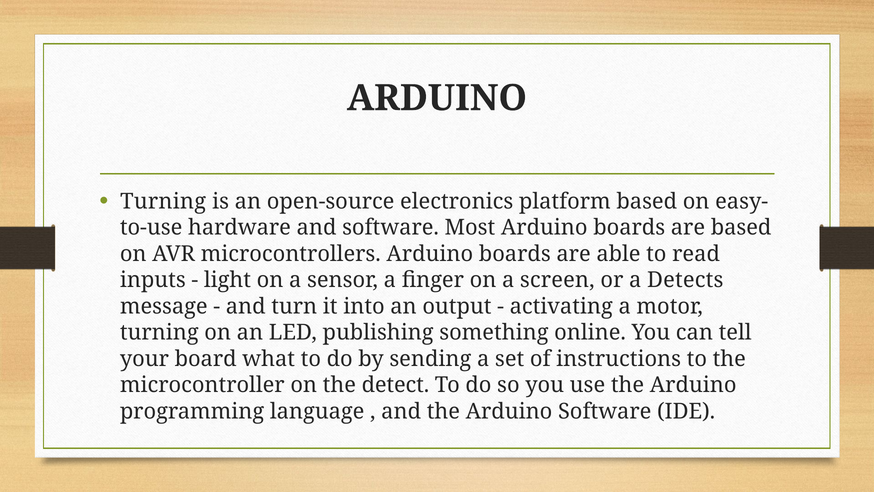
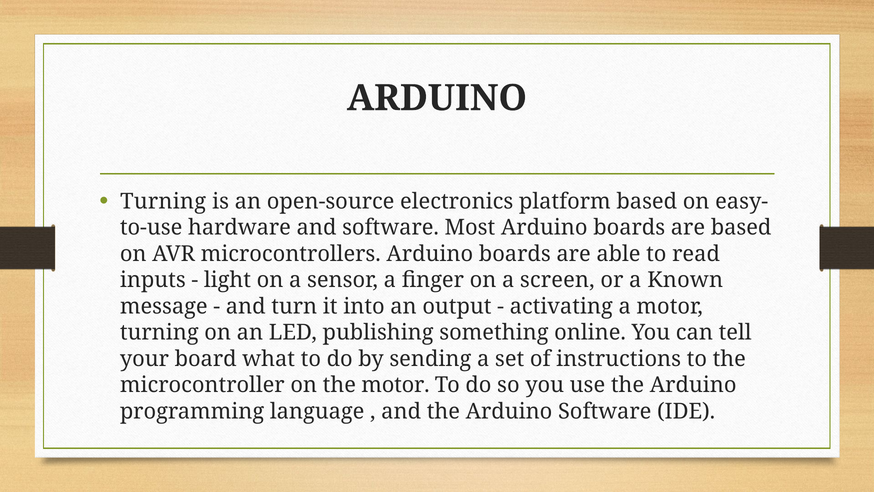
Detects: Detects -> Known
the detect: detect -> motor
